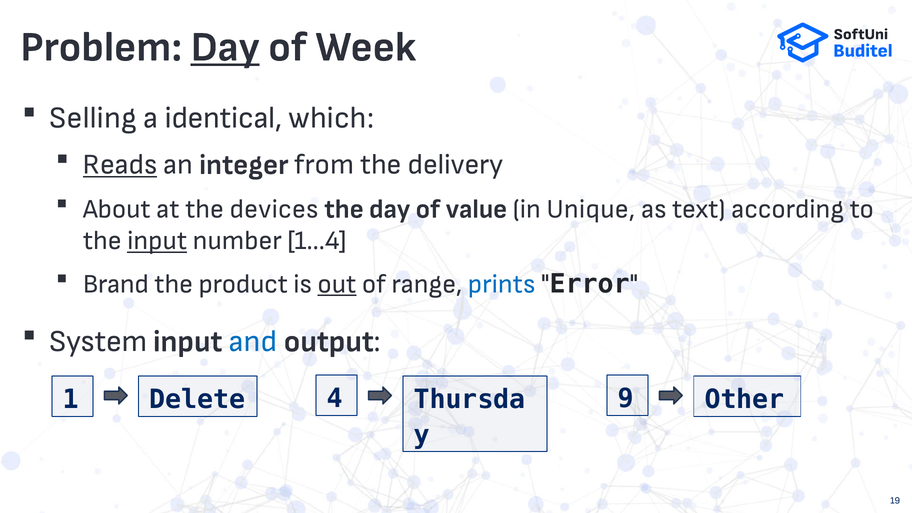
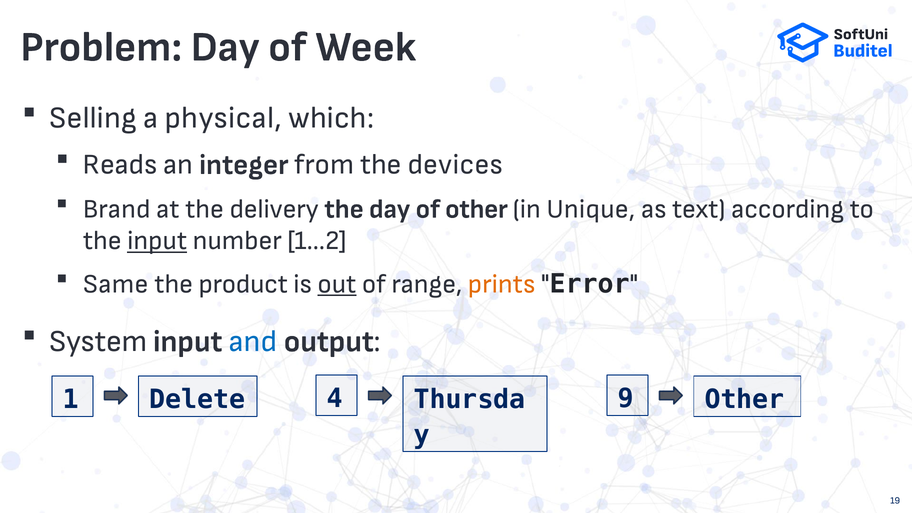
Day at (225, 47) underline: present -> none
identical: identical -> physical
Reads underline: present -> none
delivery: delivery -> devices
About: About -> Brand
devices: devices -> delivery
of value: value -> other
1…4: 1…4 -> 1…2
Brand: Brand -> Same
prints colour: blue -> orange
